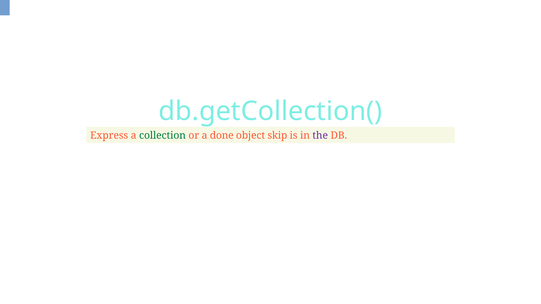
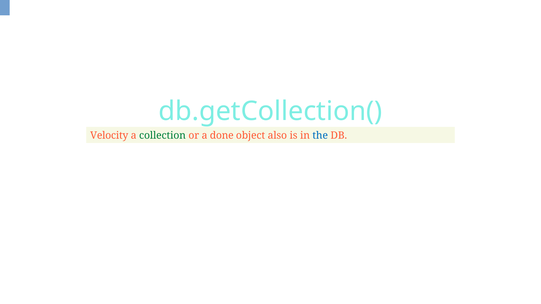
Express: Express -> Velocity
skip: skip -> also
the colour: purple -> blue
